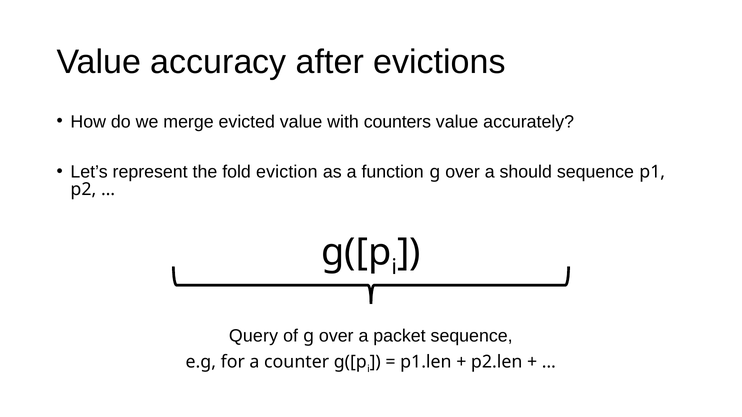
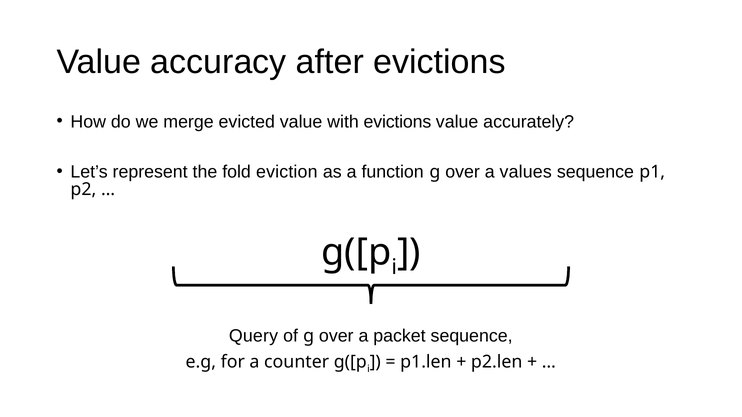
with counters: counters -> evictions
should: should -> values
